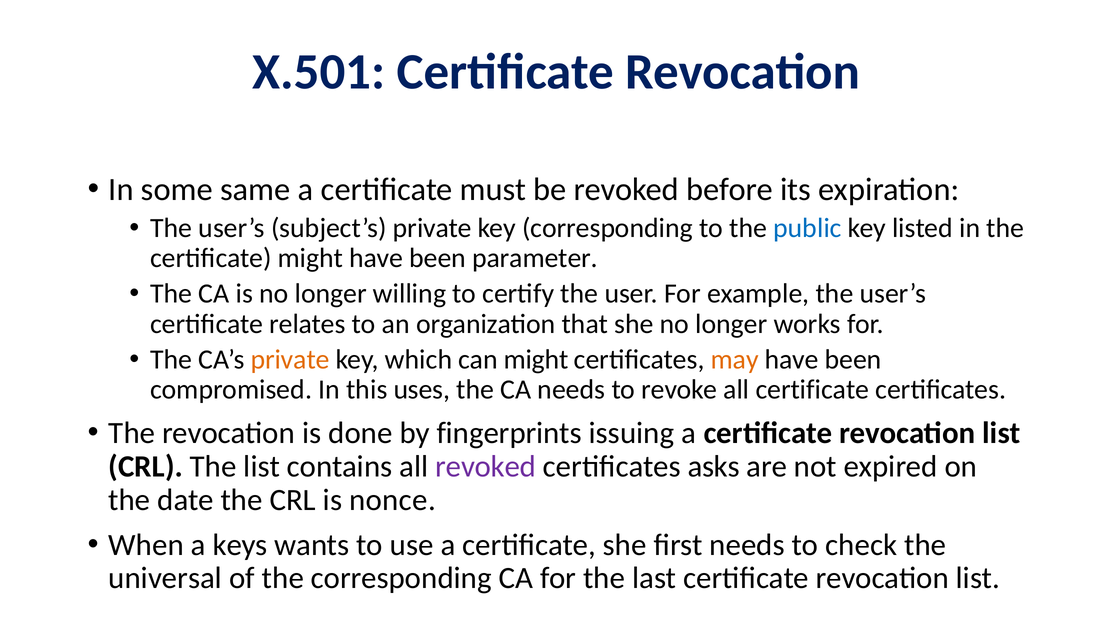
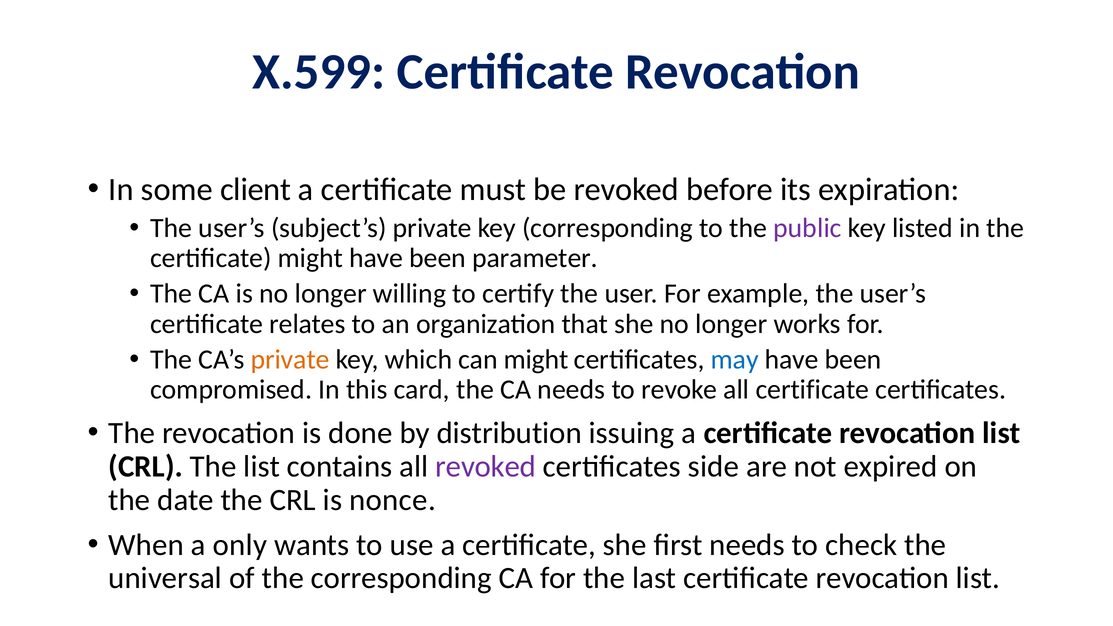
X.501: X.501 -> X.599
same: same -> client
public colour: blue -> purple
may colour: orange -> blue
uses: uses -> card
fingerprints: fingerprints -> distribution
asks: asks -> side
keys: keys -> only
